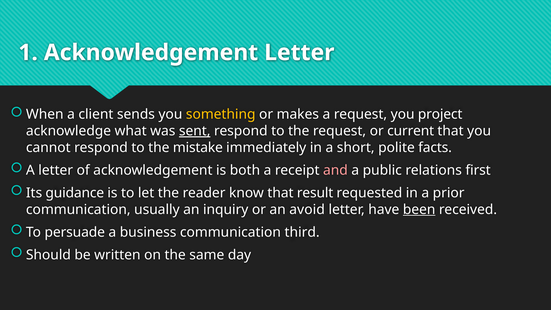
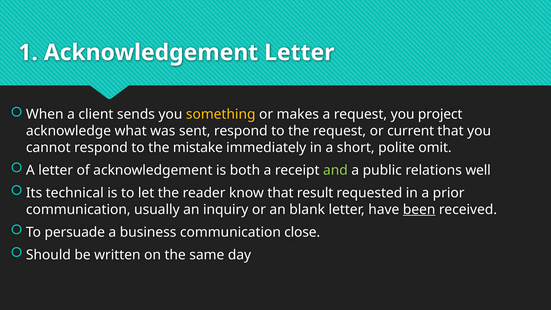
sent underline: present -> none
facts: facts -> omit
and colour: pink -> light green
first: first -> well
guidance: guidance -> technical
avoid: avoid -> blank
third: third -> close
